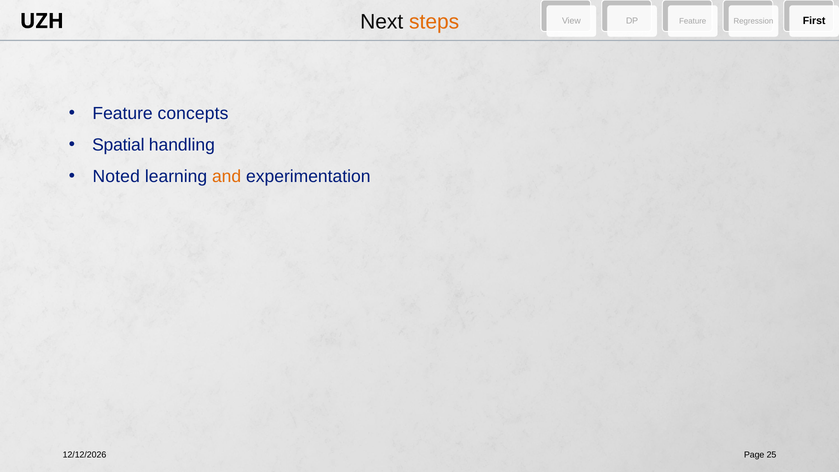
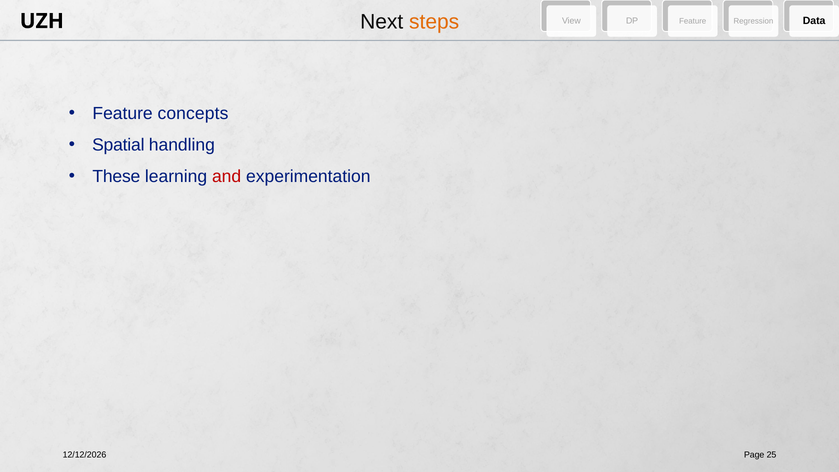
First: First -> Data
Noted: Noted -> These
and colour: orange -> red
